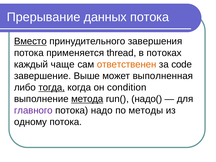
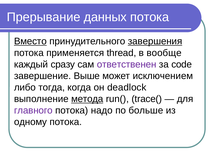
завершения underline: none -> present
потоках: потоках -> вообще
чаще: чаще -> сразу
ответственен colour: orange -> purple
выполненная: выполненная -> исключением
тогда underline: present -> none
condition: condition -> deadlock
надо(: надо( -> trace(
методы: методы -> больше
